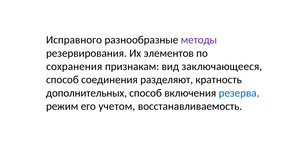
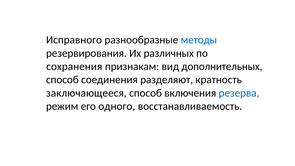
методы colour: purple -> blue
элементов: элементов -> различных
заключающееся: заключающееся -> дополнительных
дополнительных: дополнительных -> заключающееся
учетом: учетом -> одного
